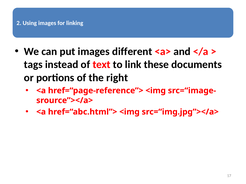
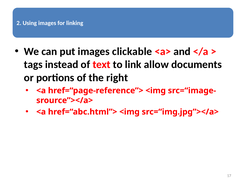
different: different -> clickable
these: these -> allow
